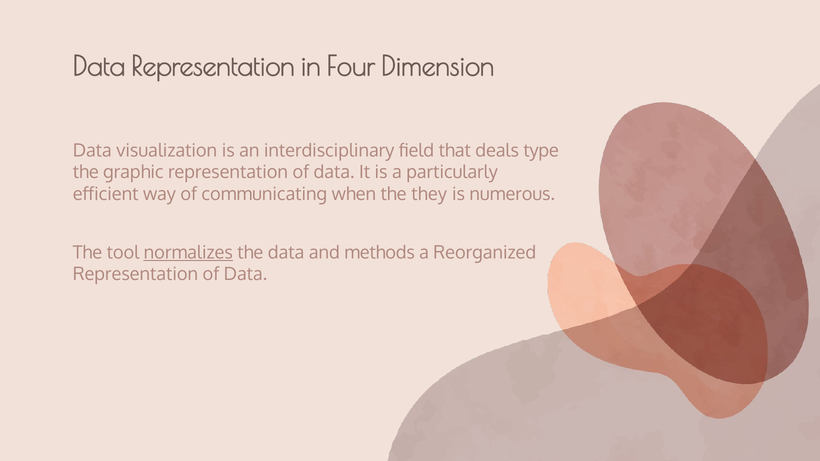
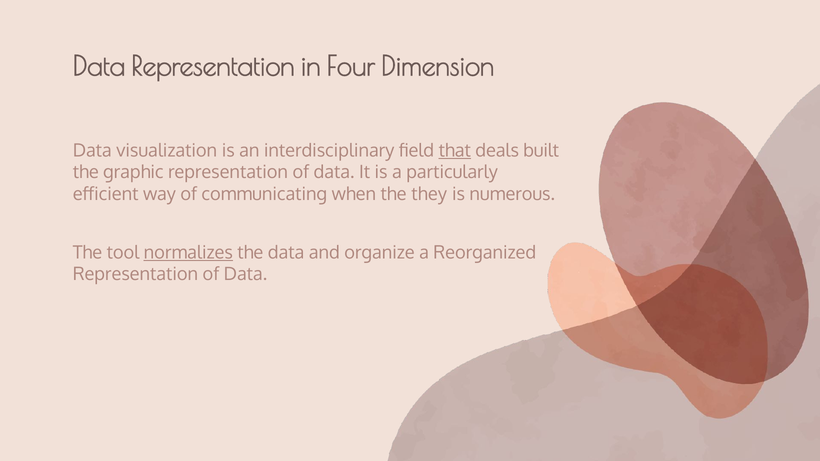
that underline: none -> present
type: type -> built
methods: methods -> organize
